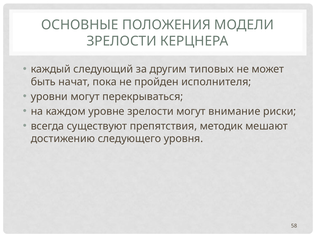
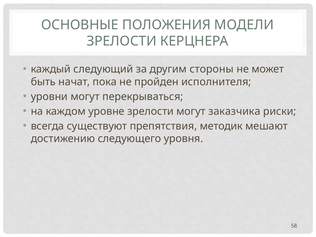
типовых: типовых -> стороны
внимание: внимание -> заказчика
